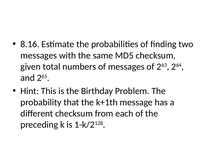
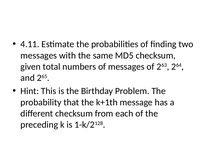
8.16: 8.16 -> 4.11
